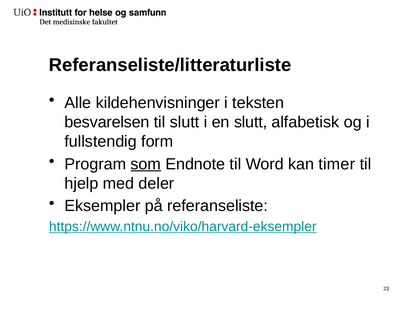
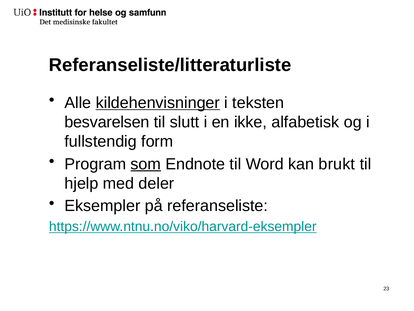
kildehenvisninger underline: none -> present
en slutt: slutt -> ikke
timer: timer -> brukt
